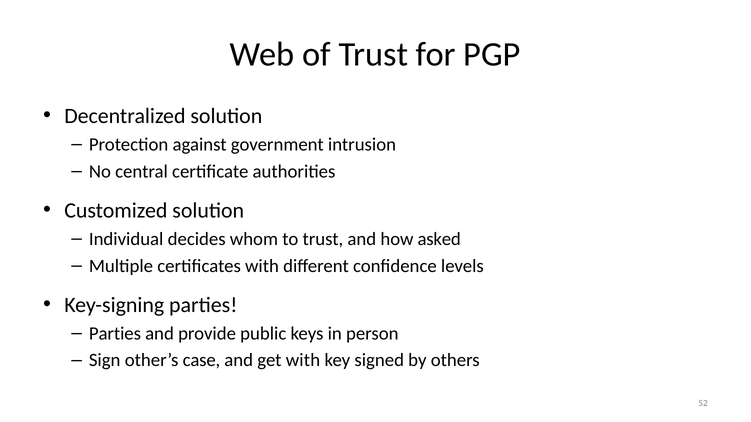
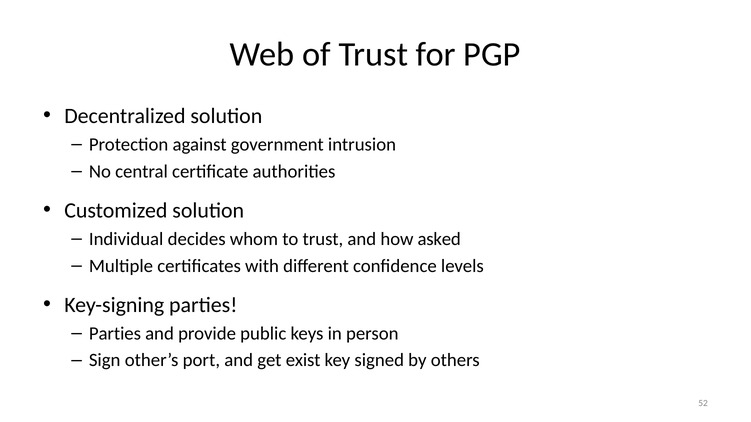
case: case -> port
get with: with -> exist
